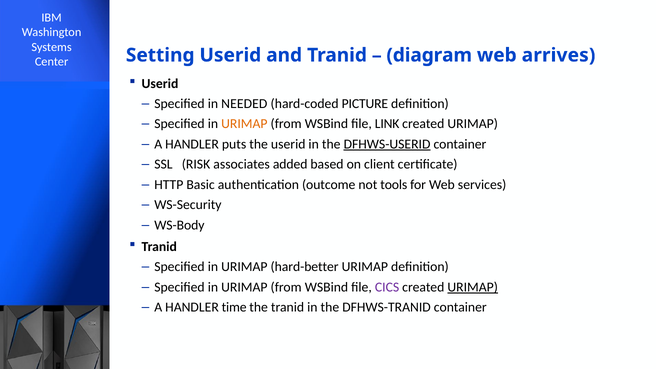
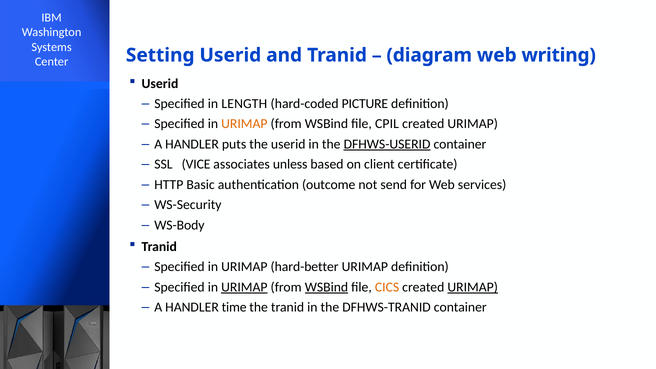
arrives: arrives -> writing
NEEDED: NEEDED -> LENGTH
LINK: LINK -> CPIL
RISK: RISK -> VICE
added: added -> unless
tools: tools -> send
URIMAP at (244, 287) underline: none -> present
WSBind at (326, 287) underline: none -> present
CICS colour: purple -> orange
